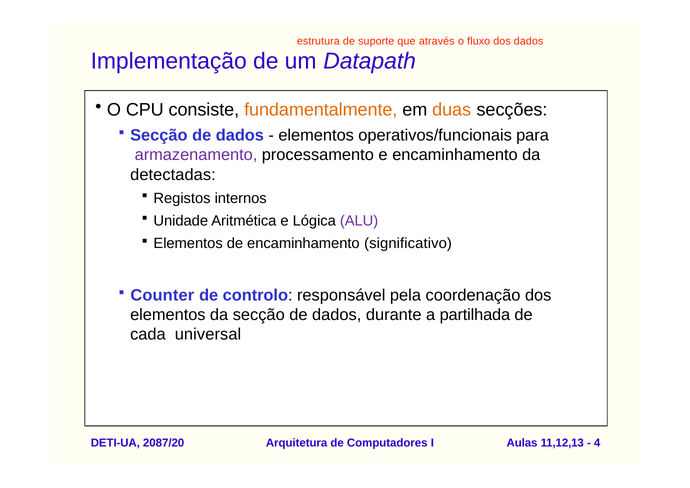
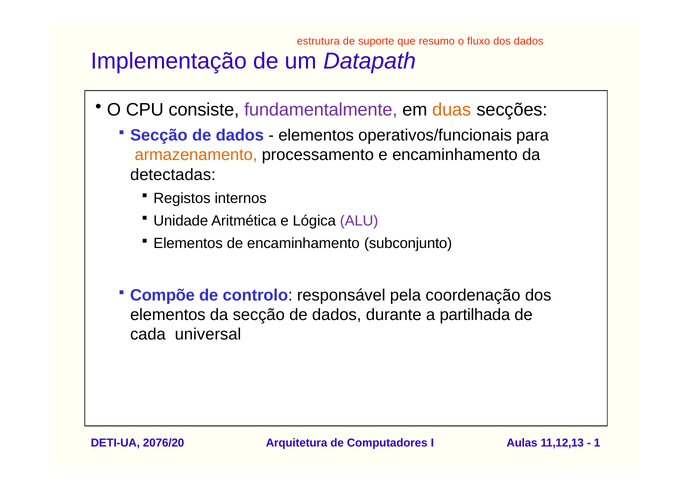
através: através -> resumo
fundamentalmente colour: orange -> purple
armazenamento colour: purple -> orange
significativo: significativo -> subconjunto
Counter: Counter -> Compõe
2087/20: 2087/20 -> 2076/20
4: 4 -> 1
